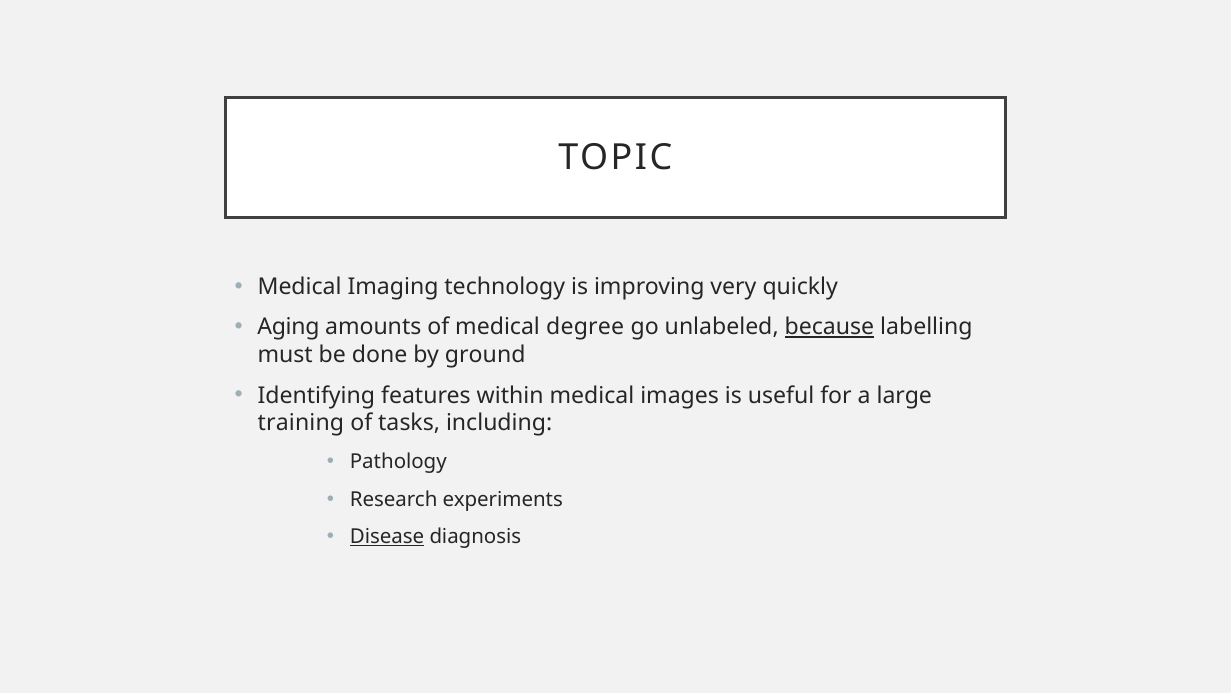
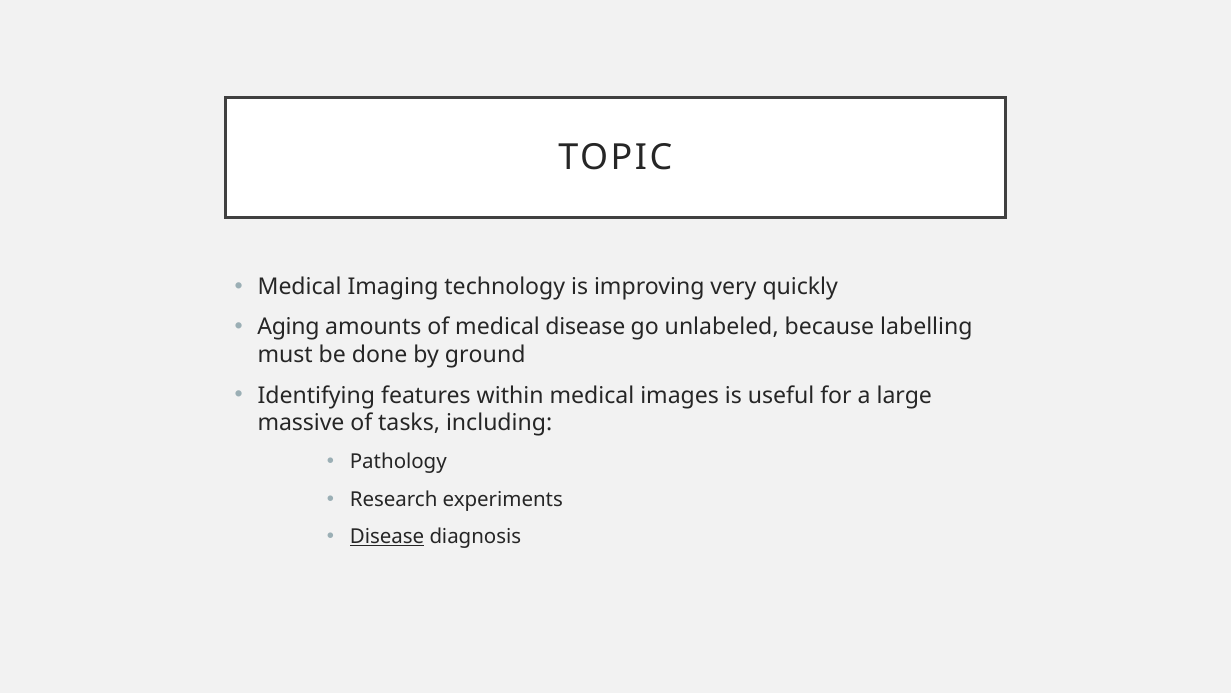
medical degree: degree -> disease
because underline: present -> none
training: training -> massive
